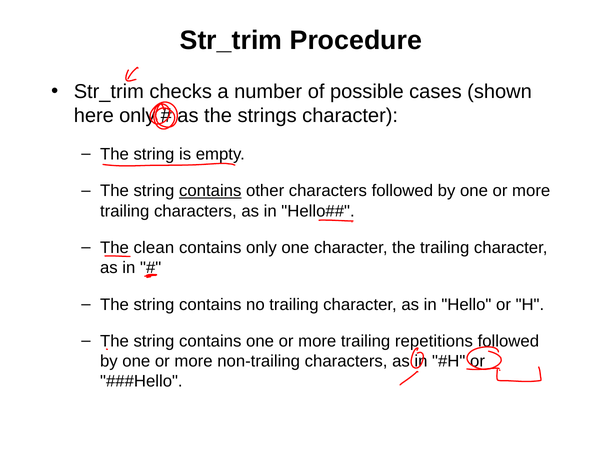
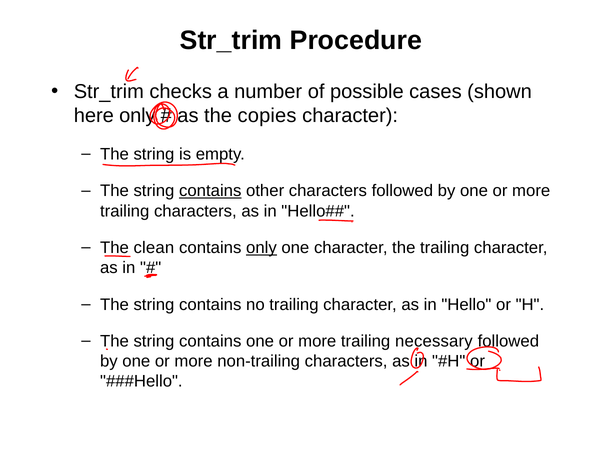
strings: strings -> copies
only at (261, 248) underline: none -> present
repetitions: repetitions -> necessary
